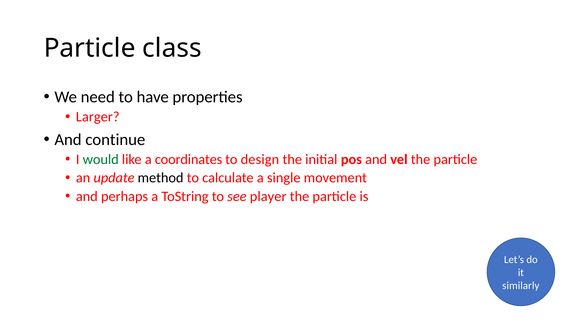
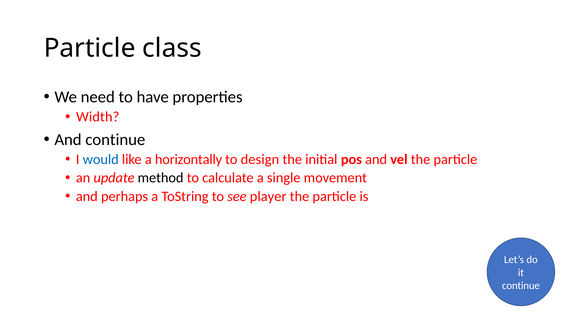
Larger: Larger -> Width
would colour: green -> blue
coordinates: coordinates -> horizontally
similarly at (521, 285): similarly -> continue
